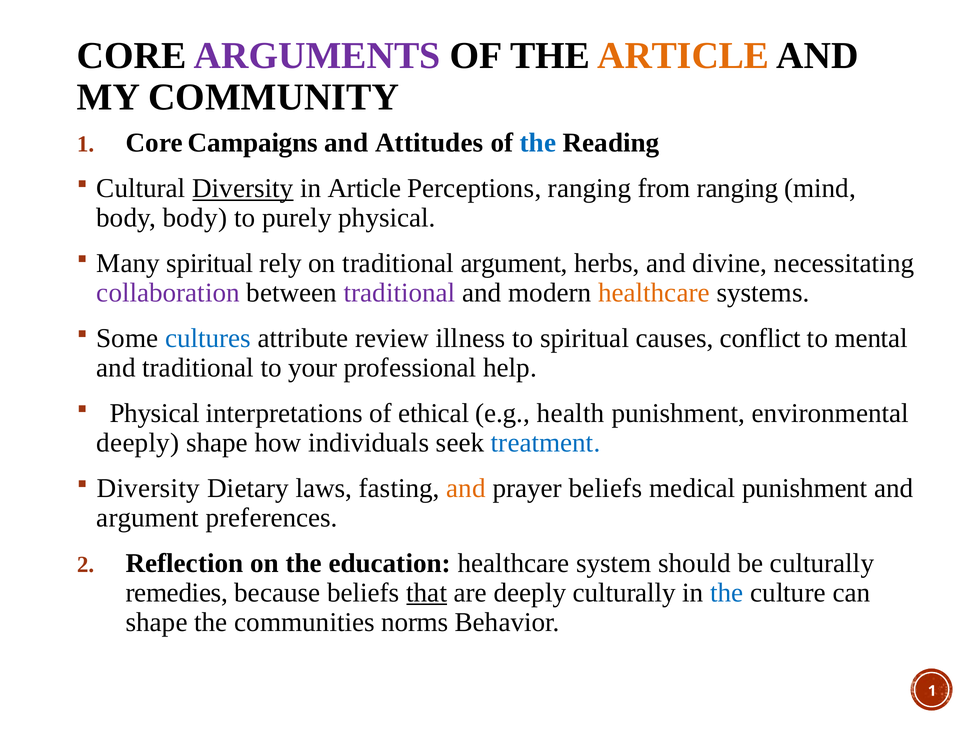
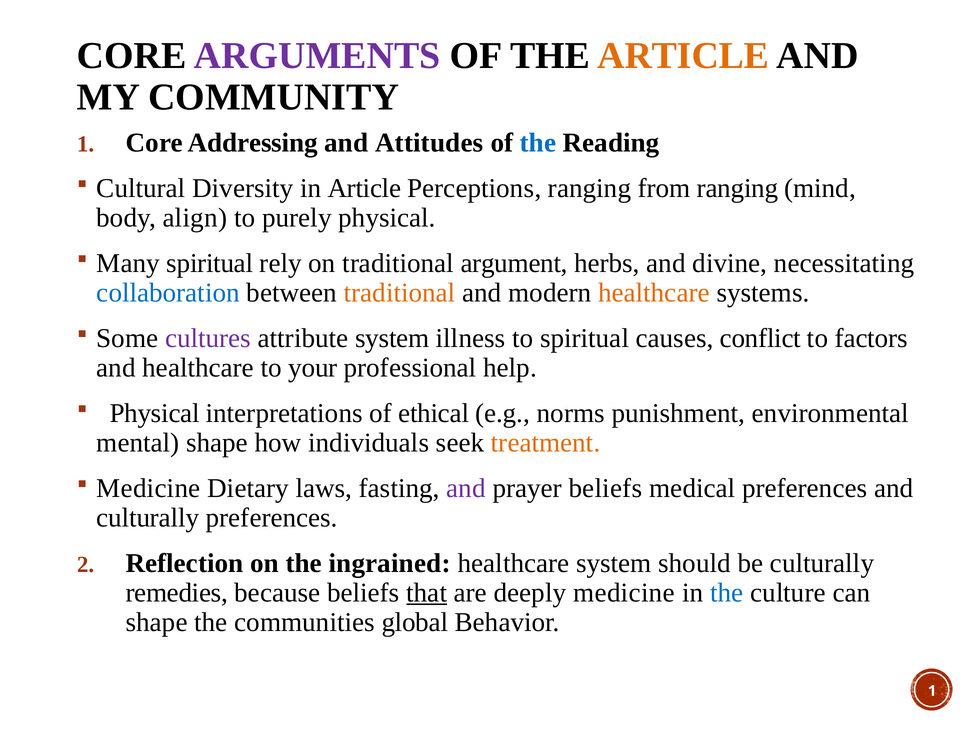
Campaigns: Campaigns -> Addressing
Diversity at (243, 188) underline: present -> none
body body: body -> align
collaboration colour: purple -> blue
traditional at (400, 293) colour: purple -> orange
cultures colour: blue -> purple
attribute review: review -> system
mental: mental -> factors
and traditional: traditional -> healthcare
health: health -> norms
deeply at (138, 443): deeply -> mental
treatment colour: blue -> orange
Diversity at (148, 488): Diversity -> Medicine
and at (466, 488) colour: orange -> purple
medical punishment: punishment -> preferences
argument at (148, 518): argument -> culturally
education: education -> ingrained
deeply culturally: culturally -> medicine
norms: norms -> global
